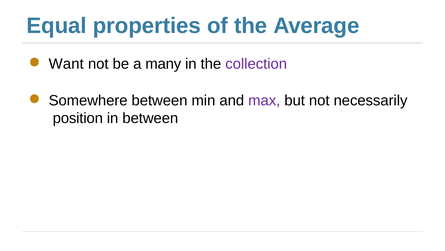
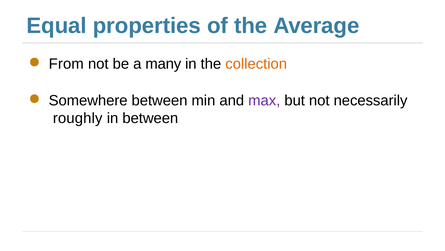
Want: Want -> From
collection colour: purple -> orange
position: position -> roughly
